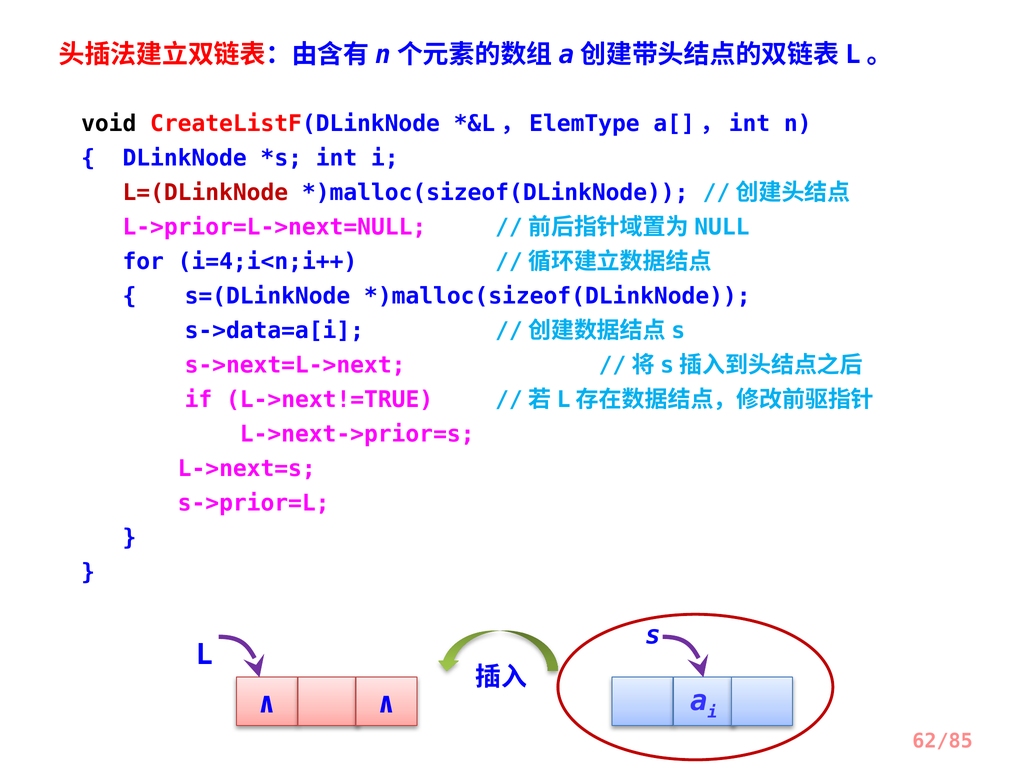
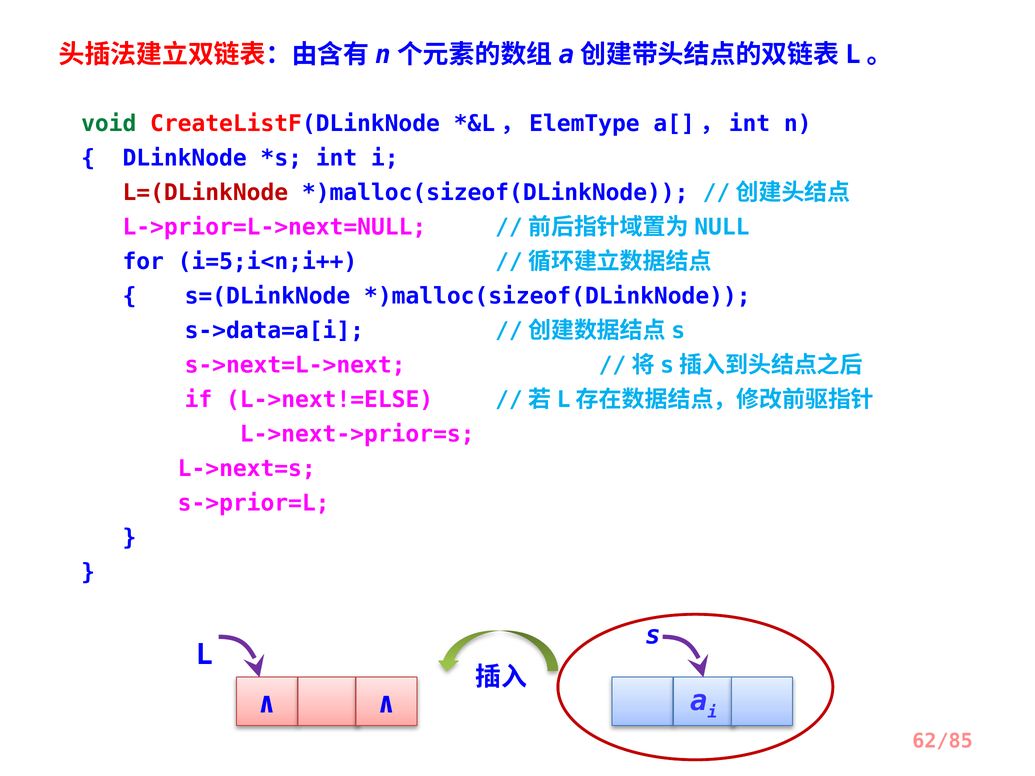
void colour: black -> green
i=4;i<n;i++: i=4;i<n;i++ -> i=5;i<n;i++
L->next!=TRUE: L->next!=TRUE -> L->next!=ELSE
